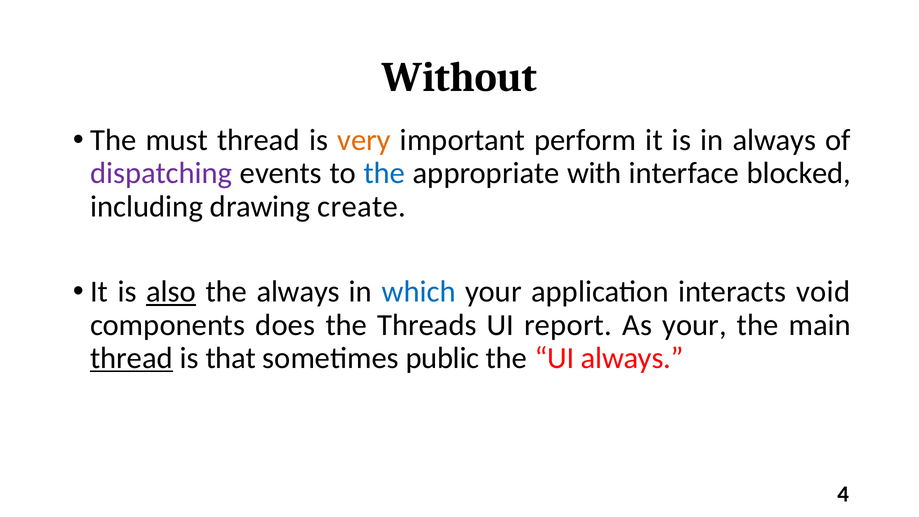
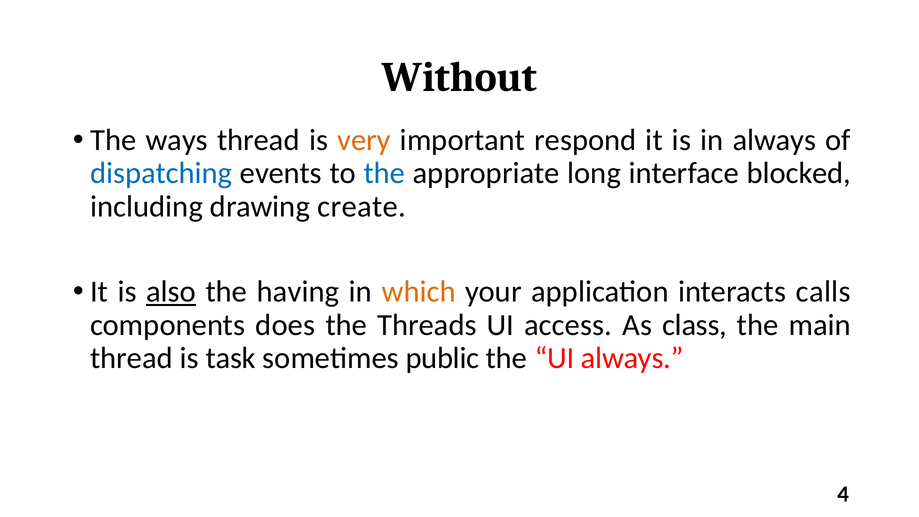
must: must -> ways
perform: perform -> respond
dispatching colour: purple -> blue
with: with -> long
the always: always -> having
which colour: blue -> orange
void: void -> calls
report: report -> access
As your: your -> class
thread at (132, 358) underline: present -> none
that: that -> task
